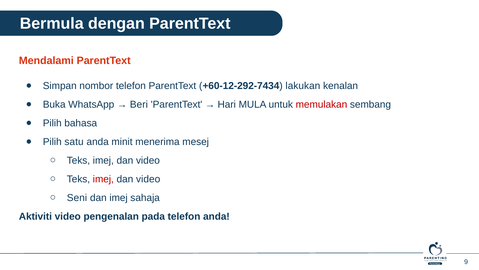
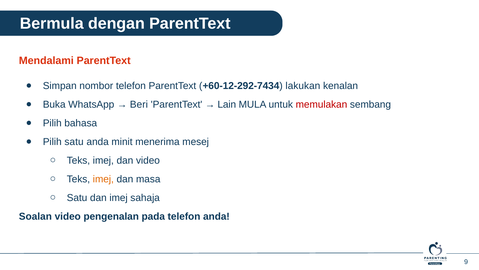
Hari: Hari -> Lain
imej at (103, 179) colour: red -> orange
video at (148, 179): video -> masa
Seni at (77, 197): Seni -> Satu
Aktiviti: Aktiviti -> Soalan
